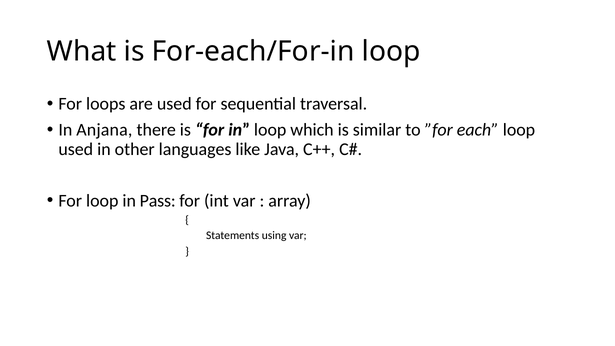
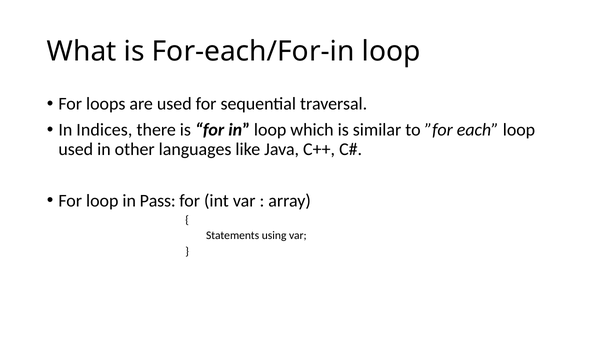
Anjana: Anjana -> Indices
